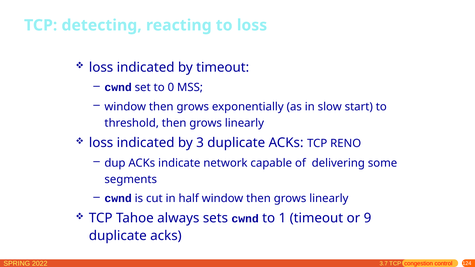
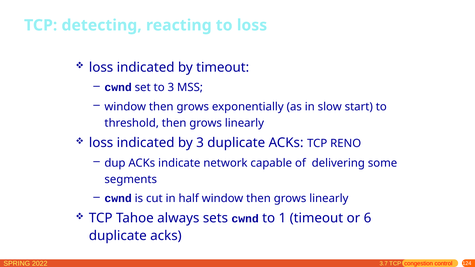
to 0: 0 -> 3
9: 9 -> 6
